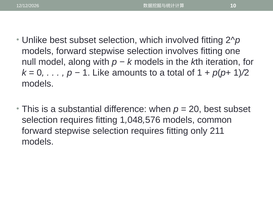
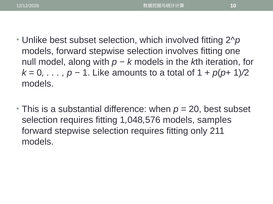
common: common -> samples
